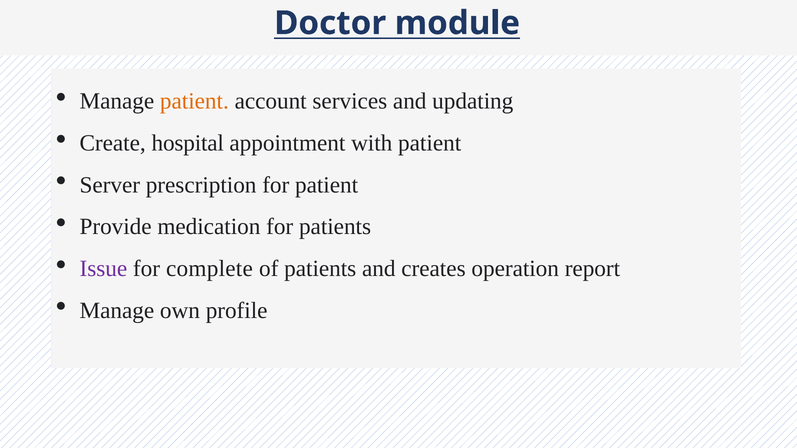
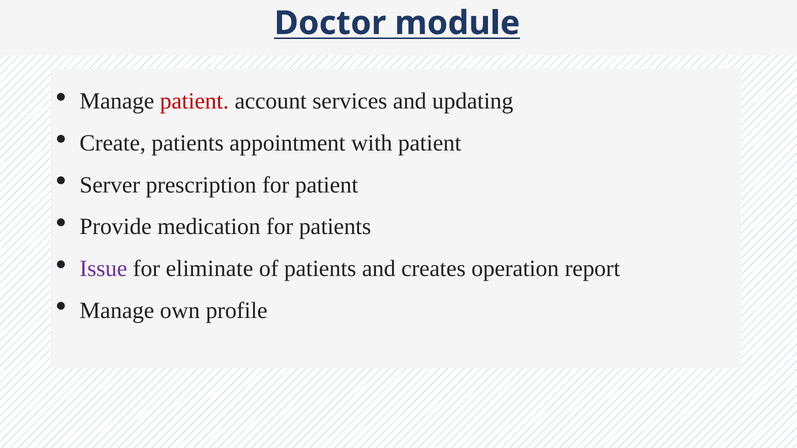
patient at (194, 101) colour: orange -> red
Create hospital: hospital -> patients
complete: complete -> eliminate
